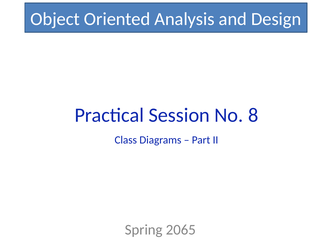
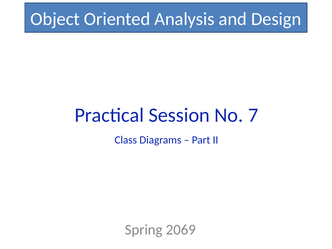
8: 8 -> 7
2065: 2065 -> 2069
